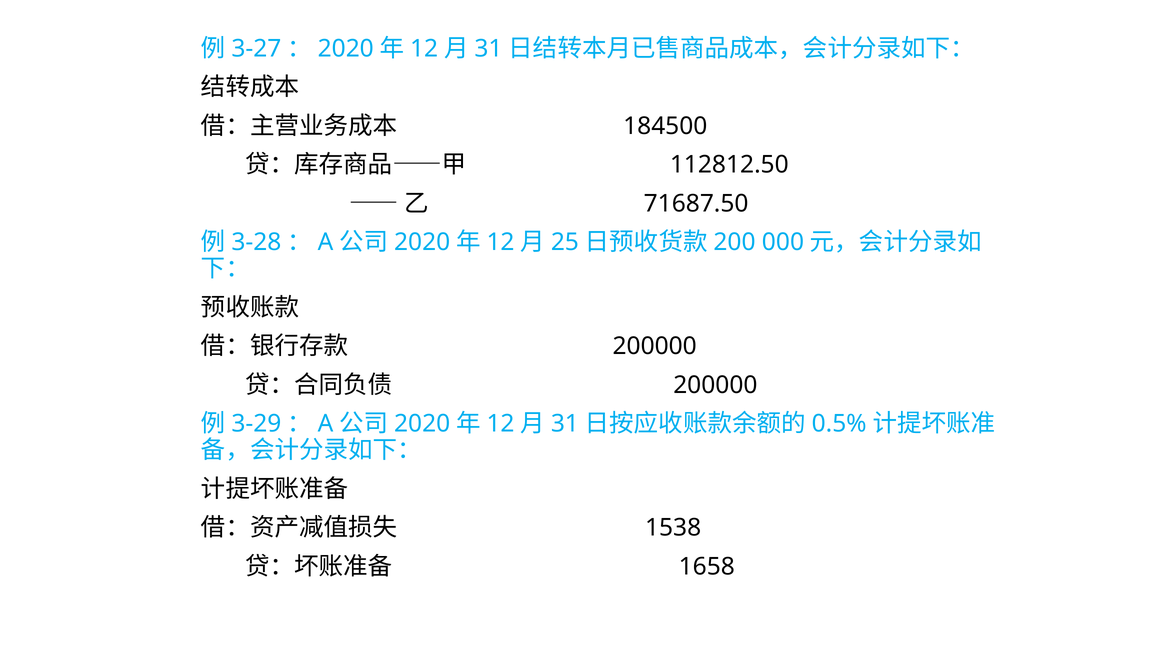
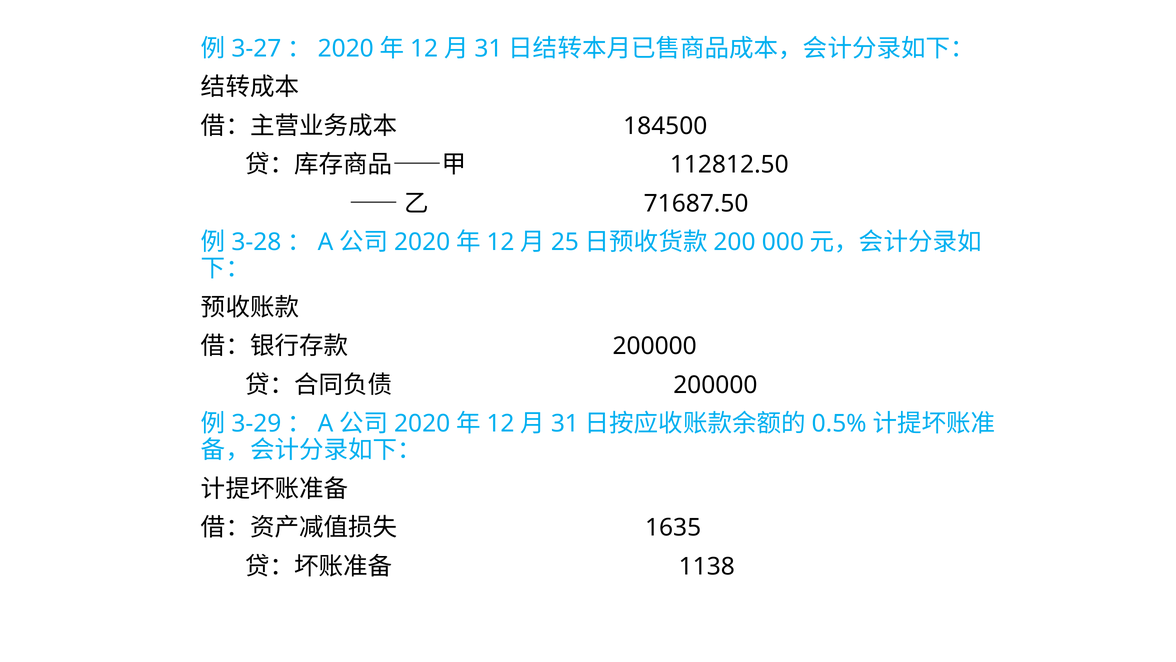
1538: 1538 -> 1635
1658: 1658 -> 1138
